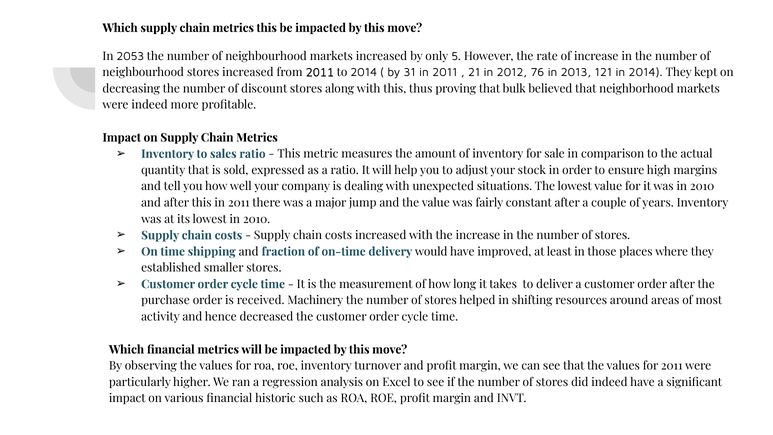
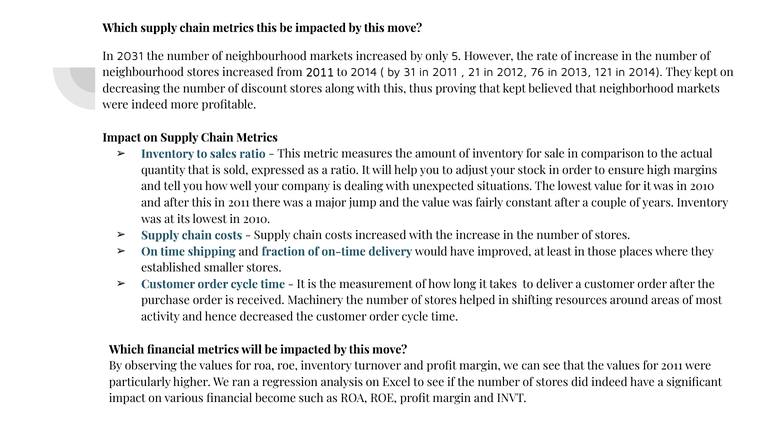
2053: 2053 -> 2031
that bulk: bulk -> kept
historic: historic -> become
